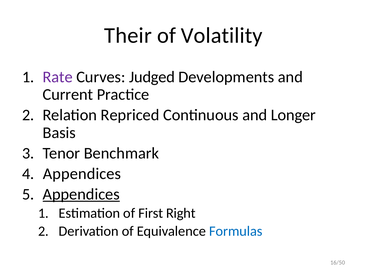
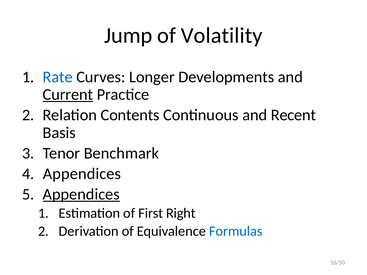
Their: Their -> Jump
Rate colour: purple -> blue
Judged: Judged -> Longer
Current underline: none -> present
Repriced: Repriced -> Contents
Longer: Longer -> Recent
